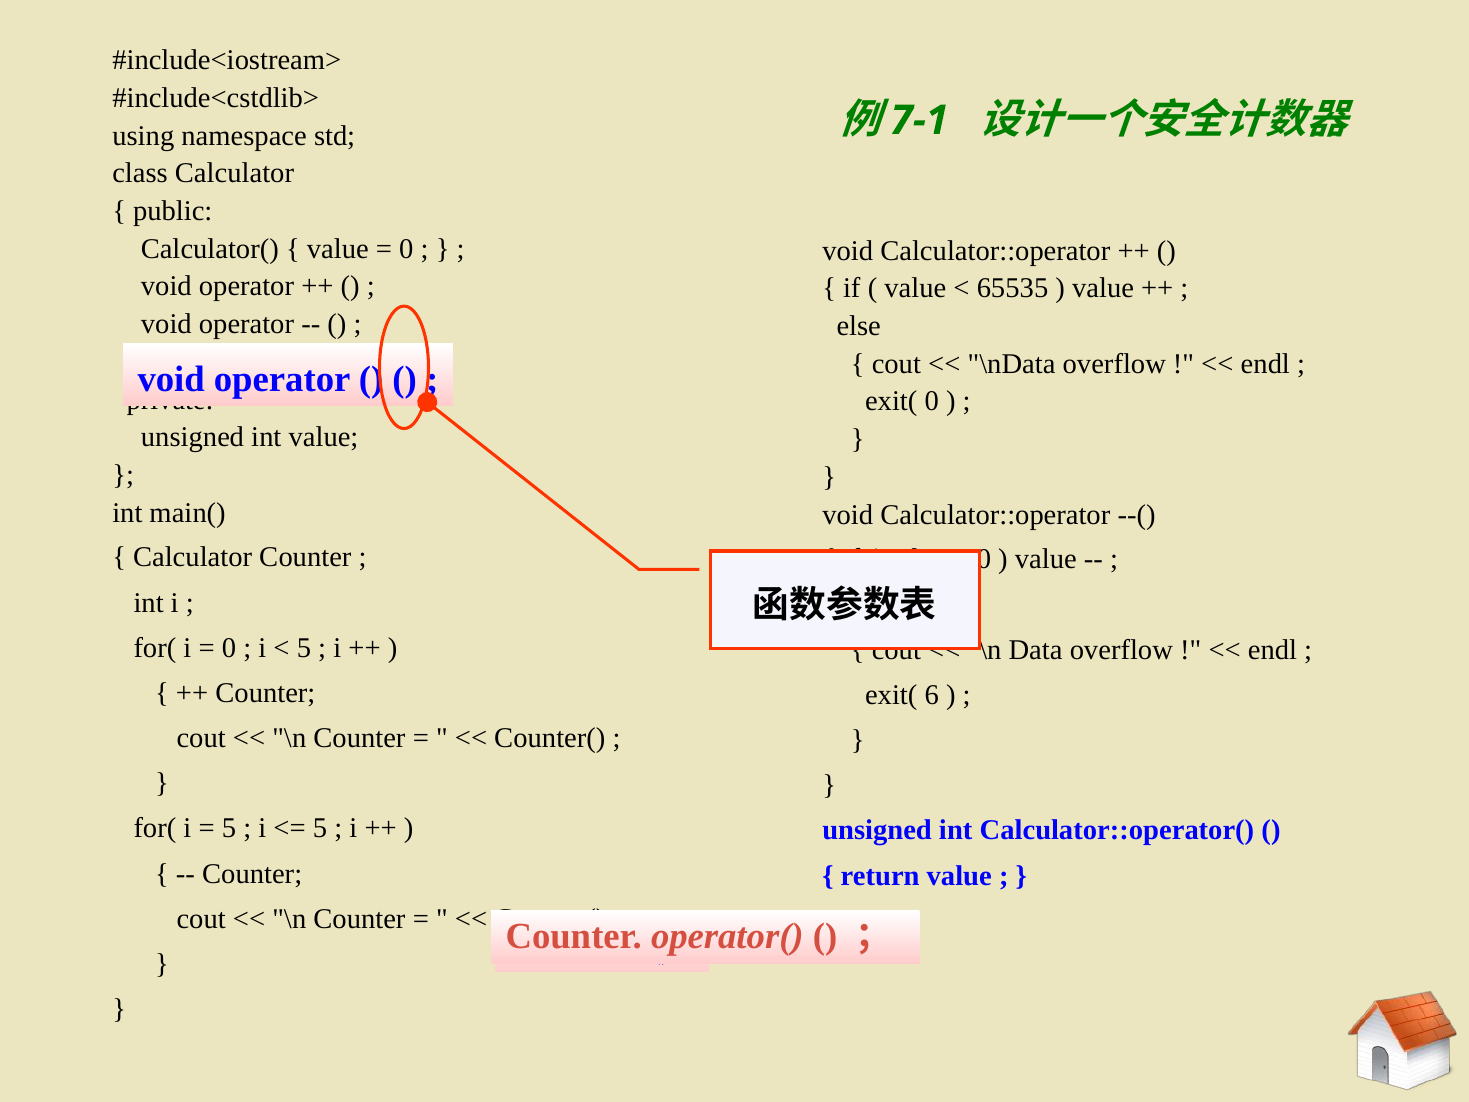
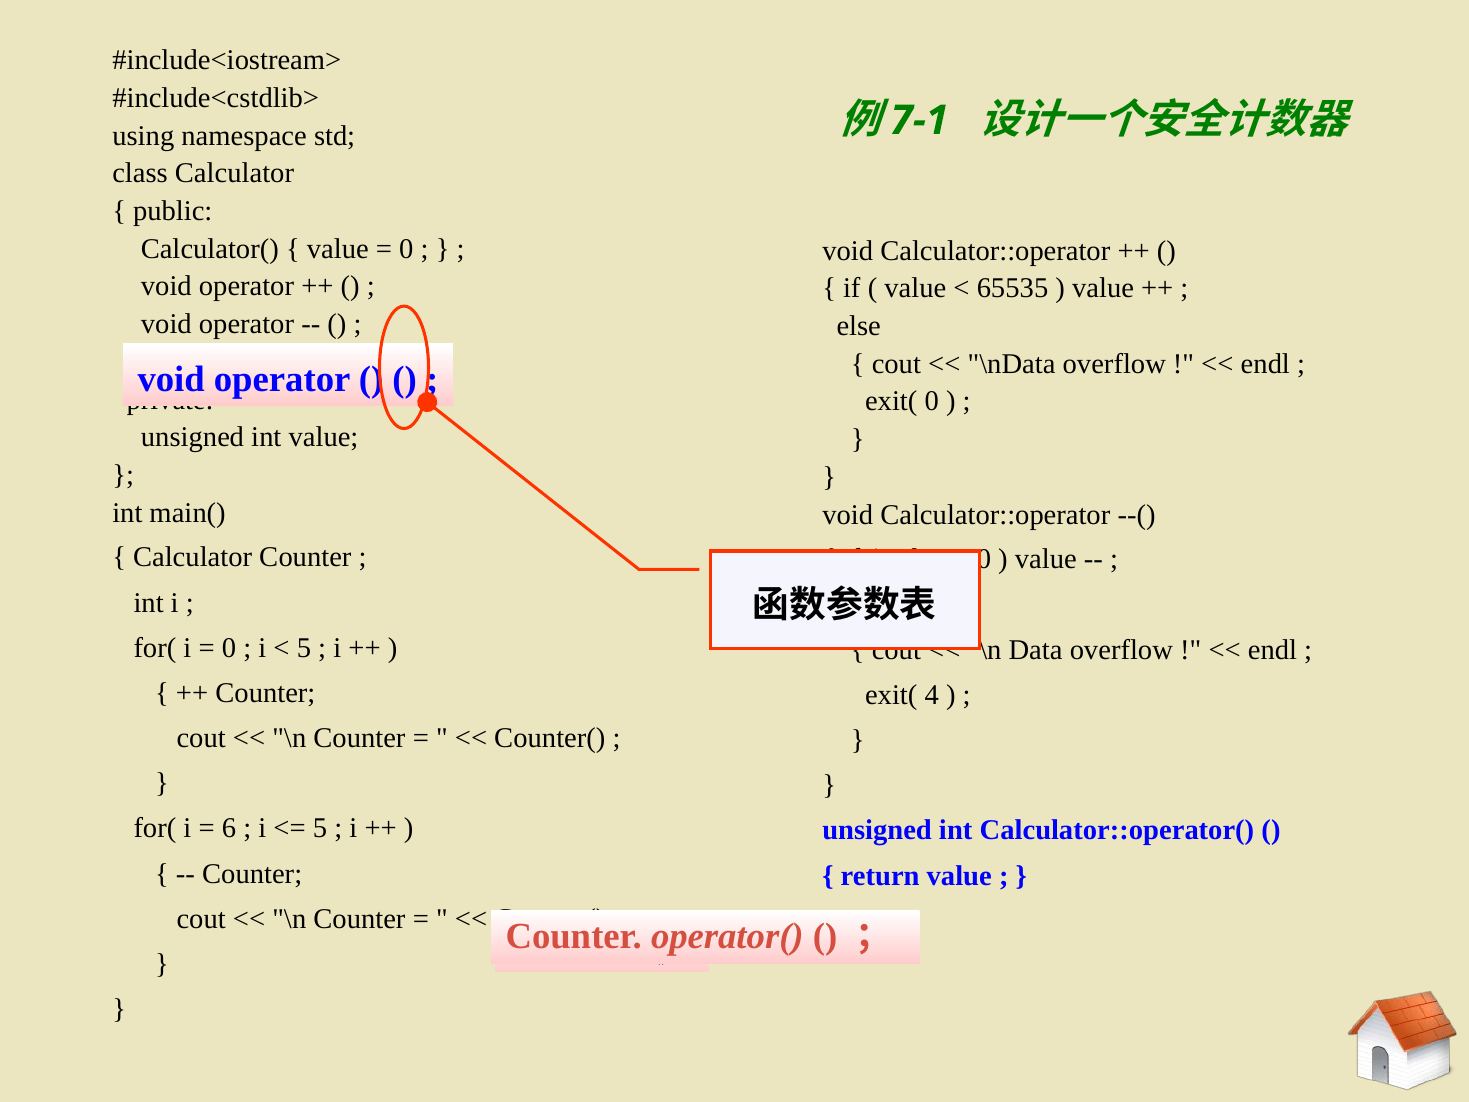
6: 6 -> 4
5 at (229, 828): 5 -> 6
